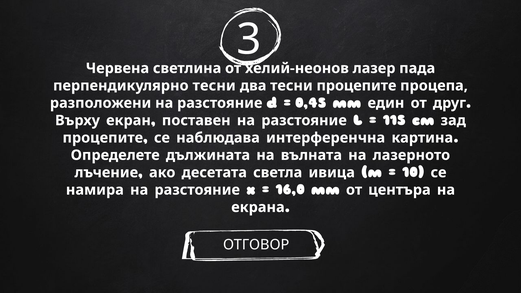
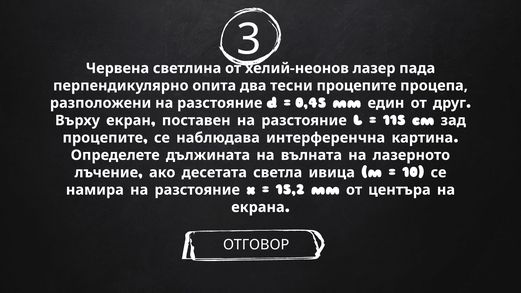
перпендикулярно тесни: тесни -> опита
16,0: 16,0 -> 15,2
